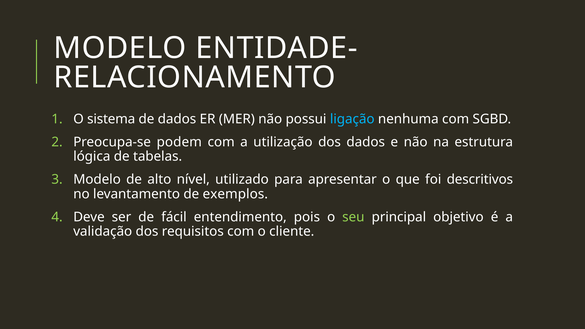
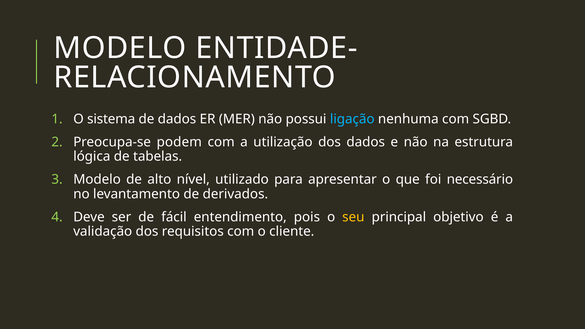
descritivos: descritivos -> necessário
exemplos: exemplos -> derivados
seu colour: light green -> yellow
